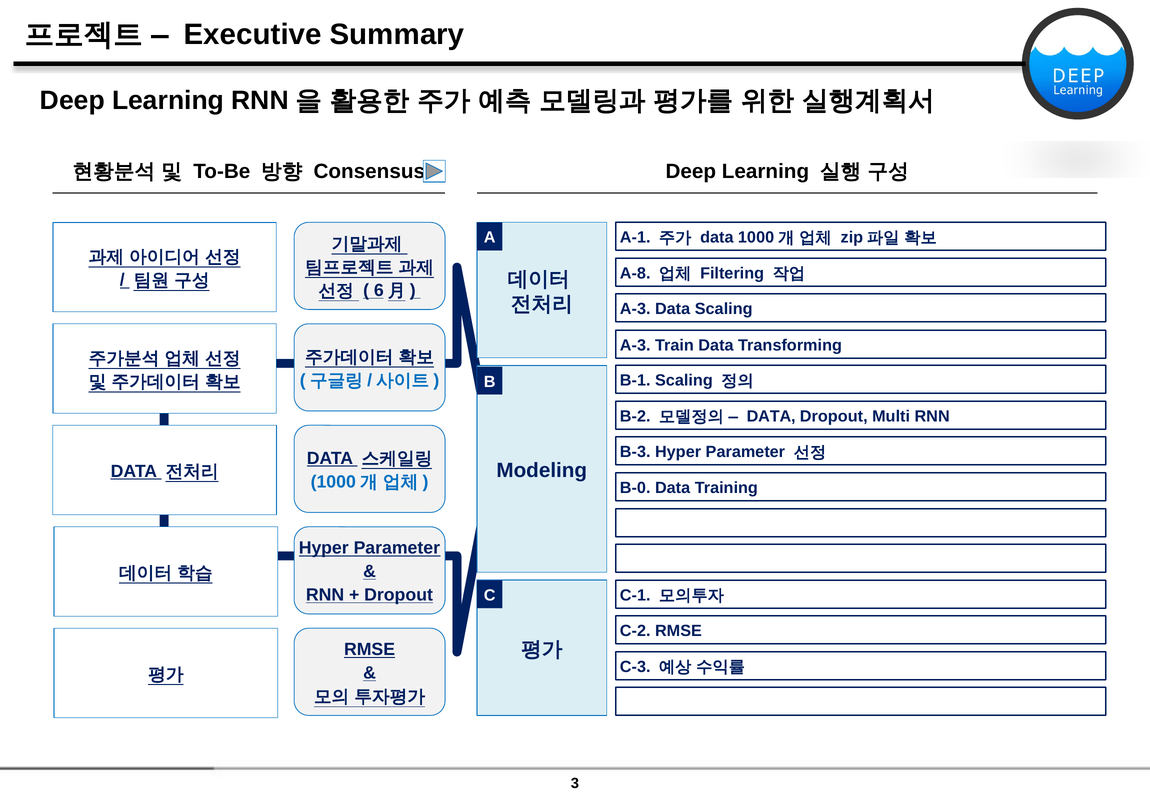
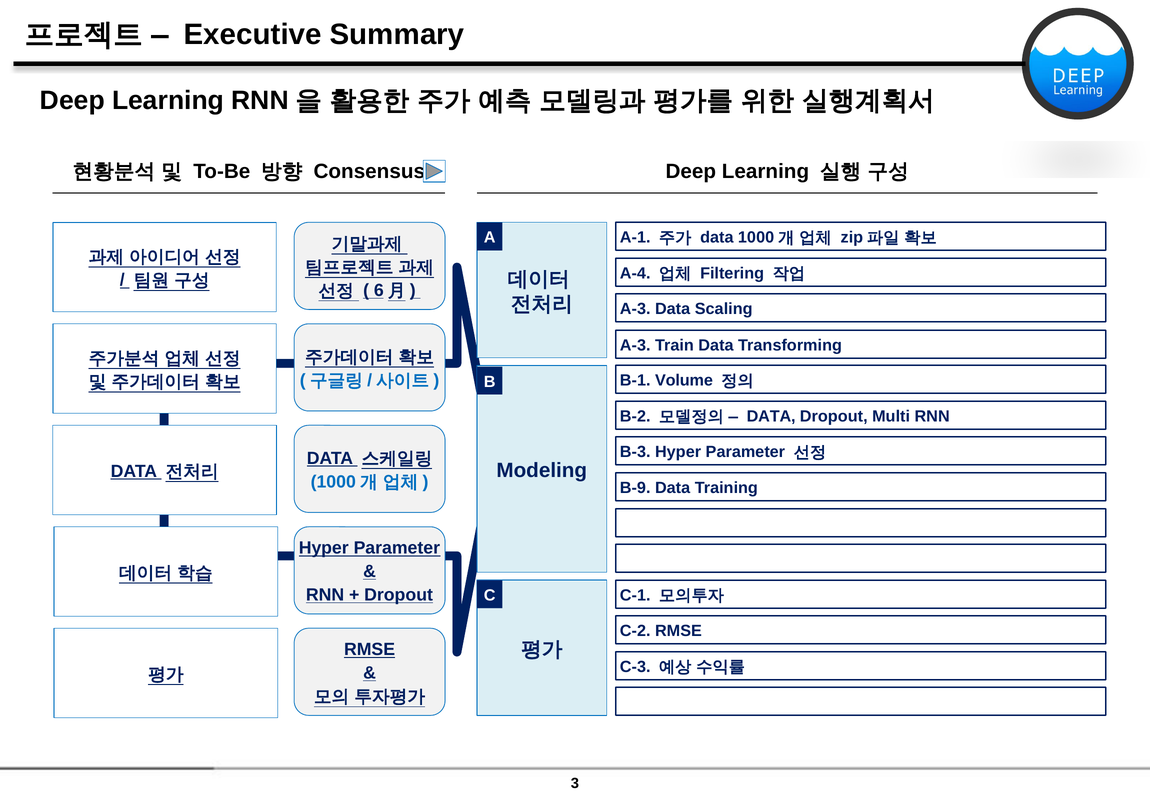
A-8: A-8 -> A-4
B-1 Scaling: Scaling -> Volume
B-0: B-0 -> B-9
